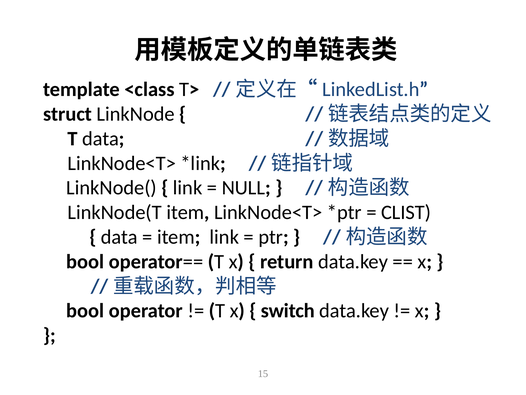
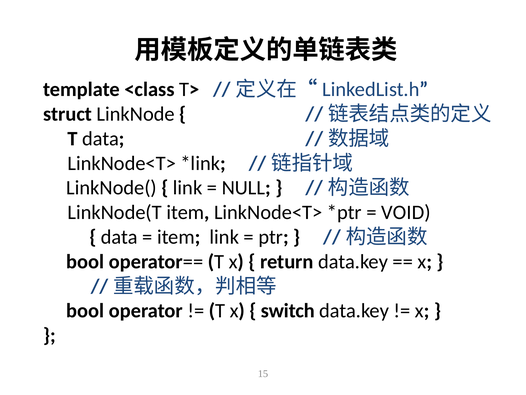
CLIST: CLIST -> VOID
